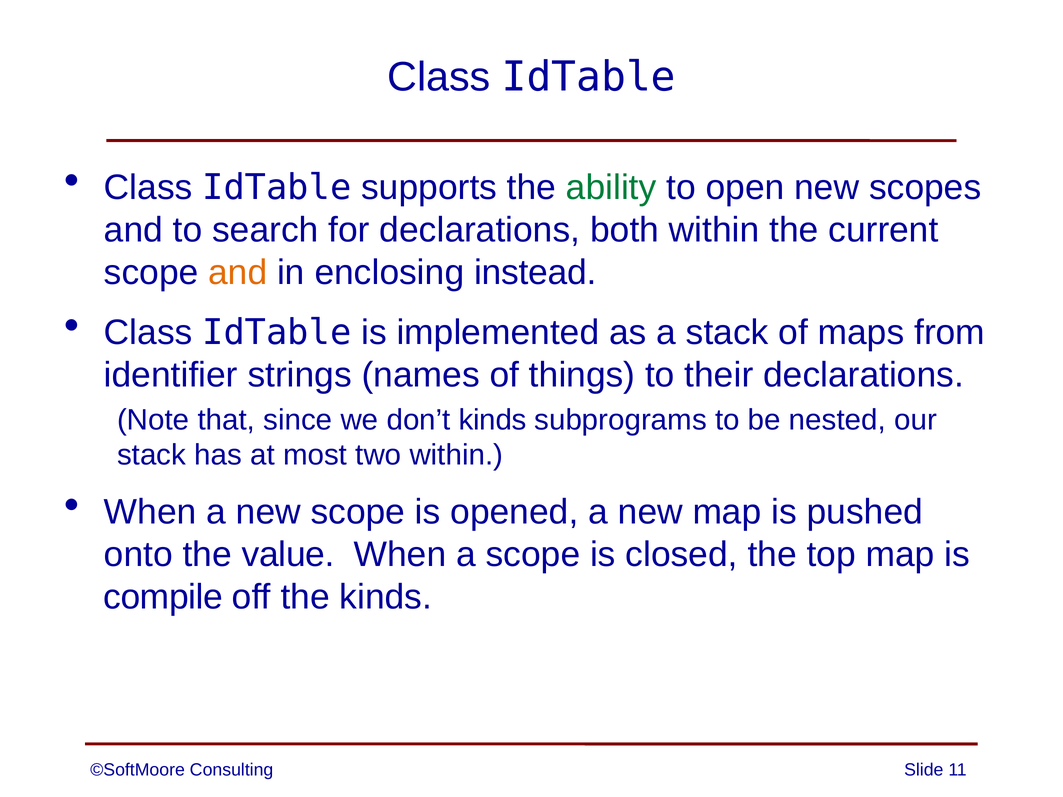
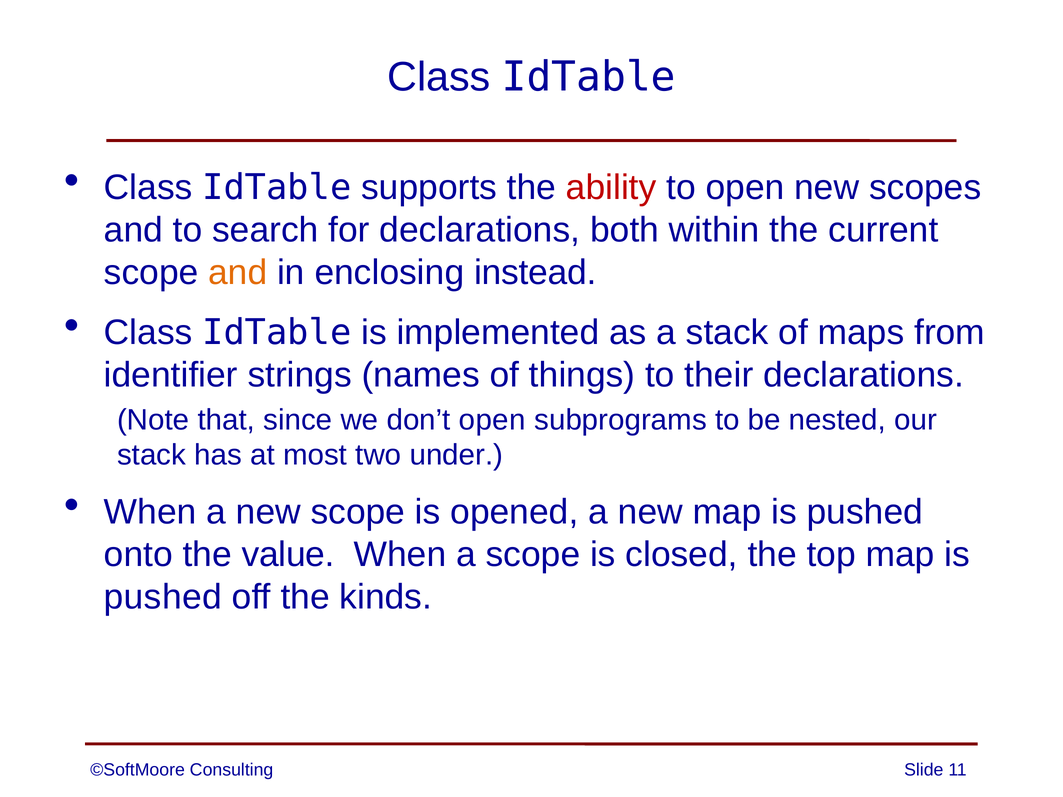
ability colour: green -> red
don’t kinds: kinds -> open
two within: within -> under
compile at (163, 597): compile -> pushed
